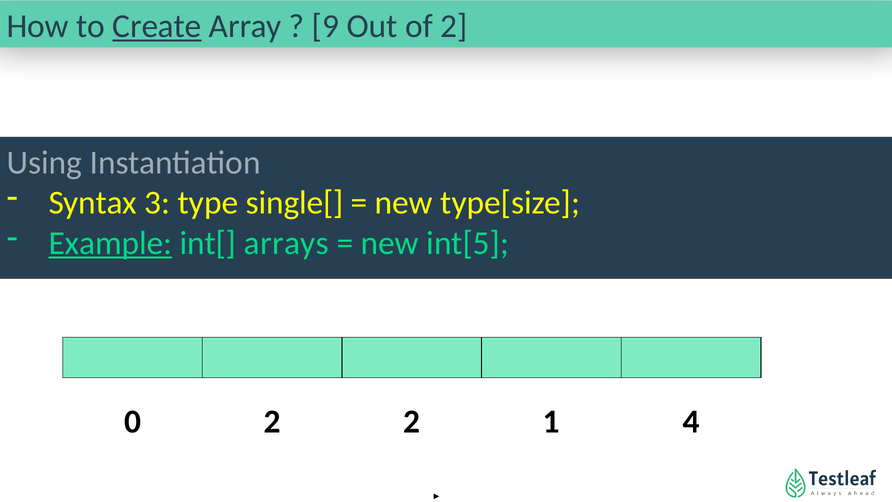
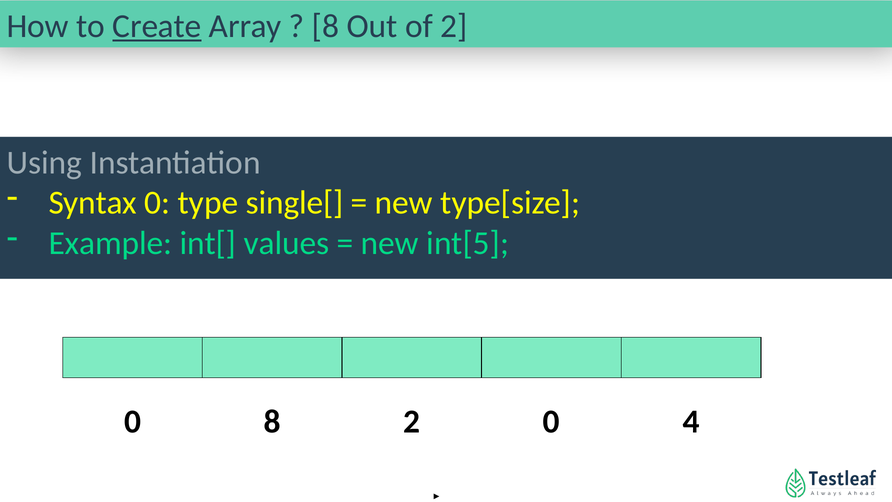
9 at (325, 26): 9 -> 8
Syntax 3: 3 -> 0
Example underline: present -> none
arrays: arrays -> values
0 2: 2 -> 8
2 1: 1 -> 0
